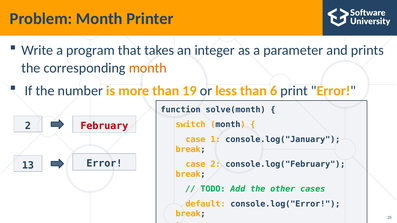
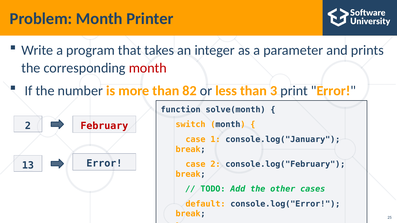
month at (148, 68) colour: orange -> red
19: 19 -> 82
6: 6 -> 3
